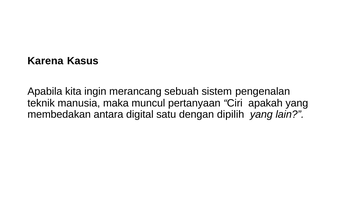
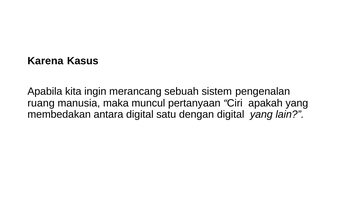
teknik: teknik -> ruang
dengan dipilih: dipilih -> digital
